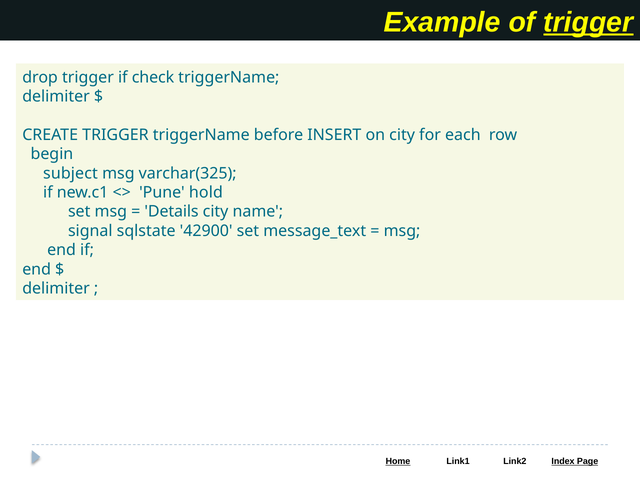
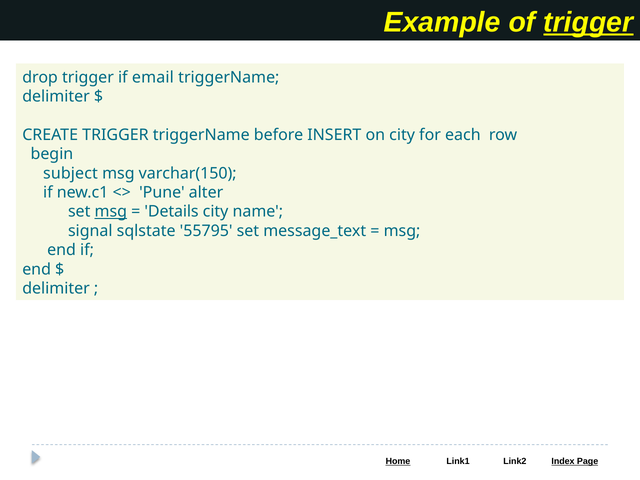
check: check -> email
varchar(325: varchar(325 -> varchar(150
hold: hold -> alter
msg at (111, 212) underline: none -> present
42900: 42900 -> 55795
